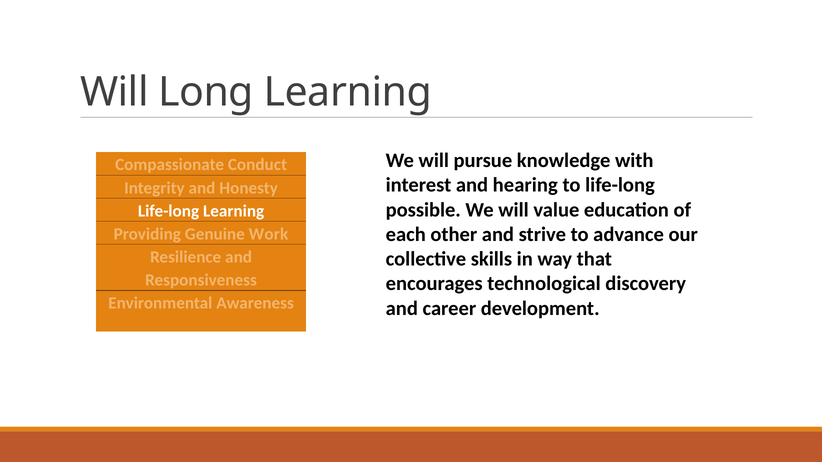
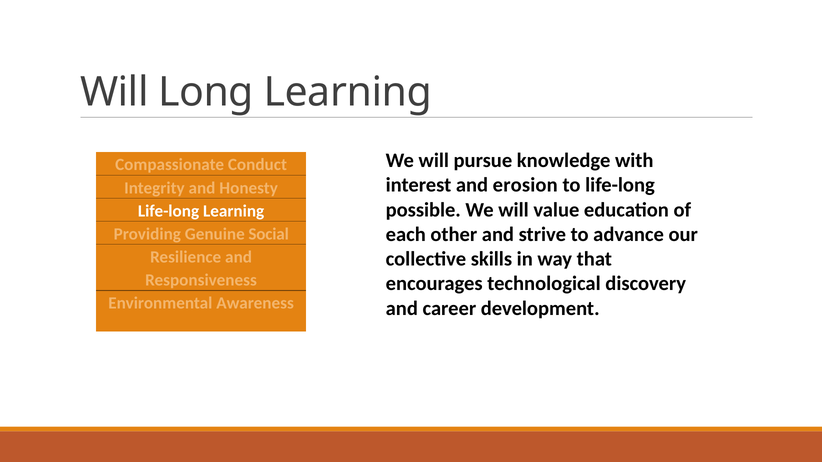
hearing: hearing -> erosion
Work: Work -> Social
